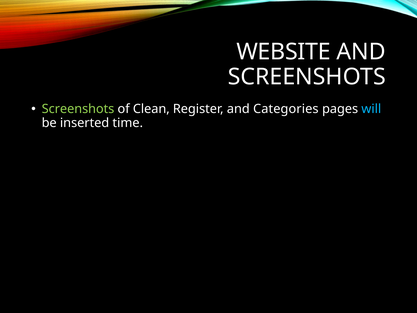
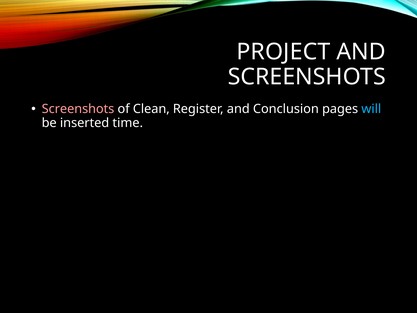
WEBSITE: WEBSITE -> PROJECT
Screenshots at (78, 109) colour: light green -> pink
Categories: Categories -> Conclusion
